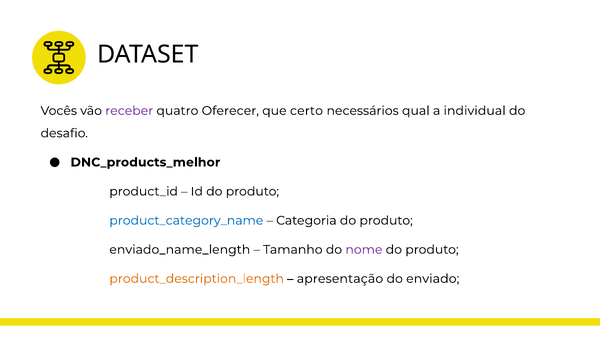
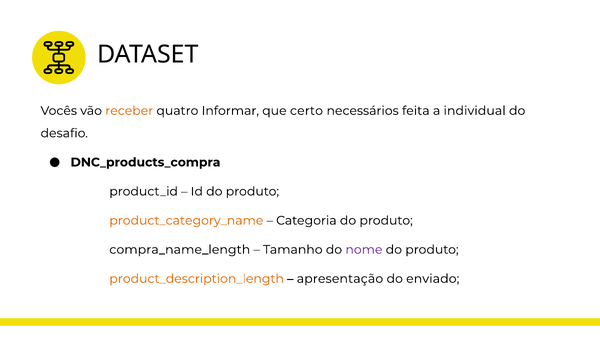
receber colour: purple -> orange
Oferecer: Oferecer -> Informar
qual: qual -> feita
DNC_products_melhor: DNC_products_melhor -> DNC_products_compra
product_category_name colour: blue -> orange
enviado_name_length: enviado_name_length -> compra_name_length
